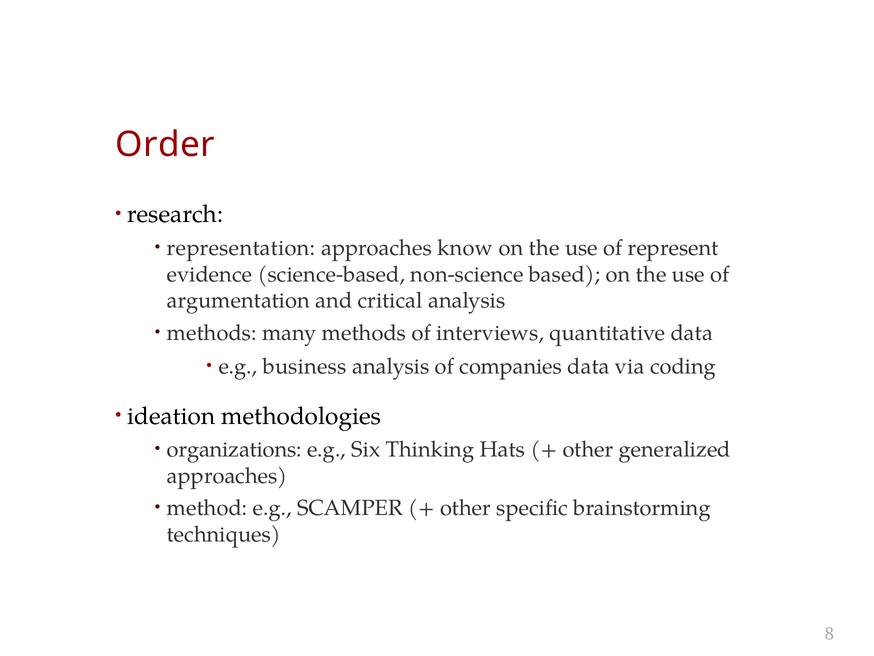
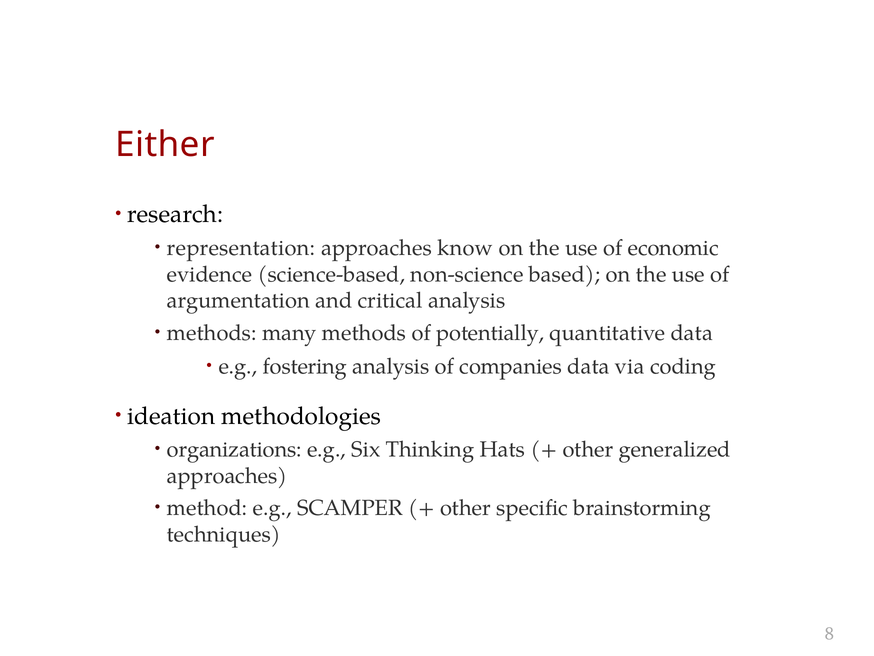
Order: Order -> Either
represent: represent -> economic
interviews: interviews -> potentially
business: business -> fostering
